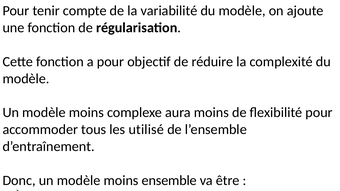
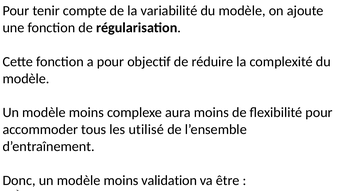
ensemble: ensemble -> validation
